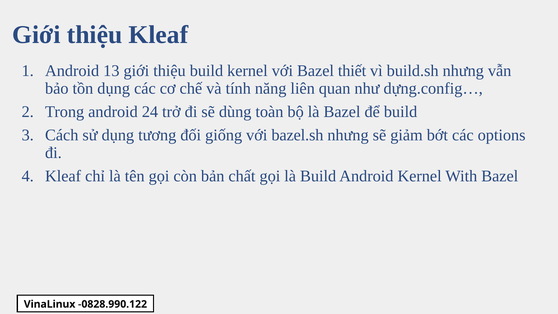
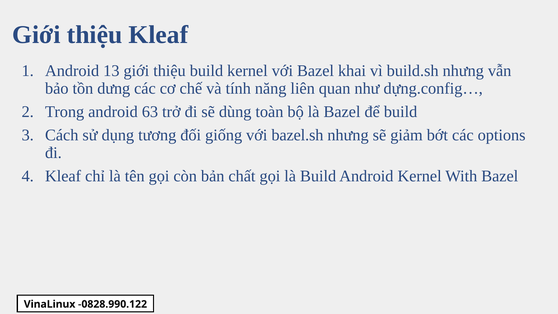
thiết: thiết -> khai
tồn dụng: dụng -> dưng
24: 24 -> 63
